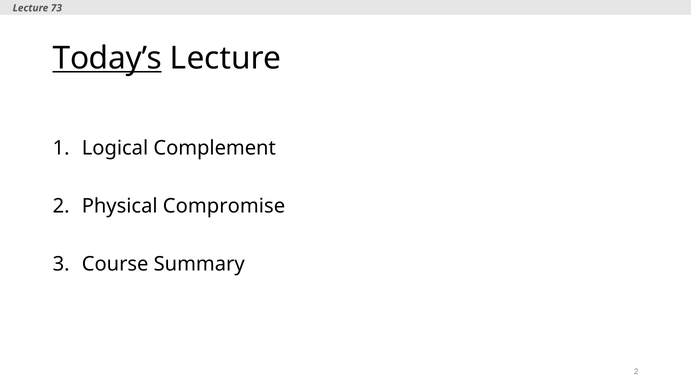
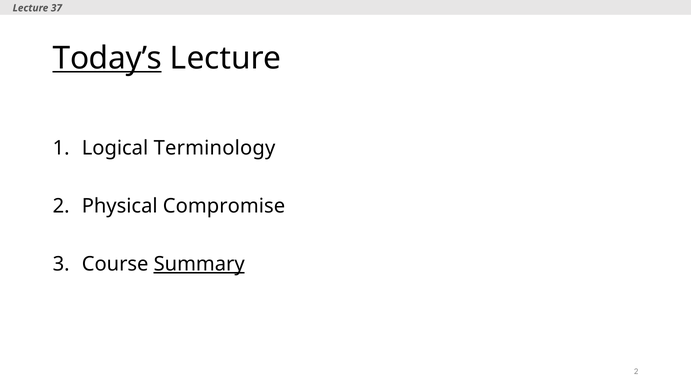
73: 73 -> 37
Complement: Complement -> Terminology
Summary underline: none -> present
